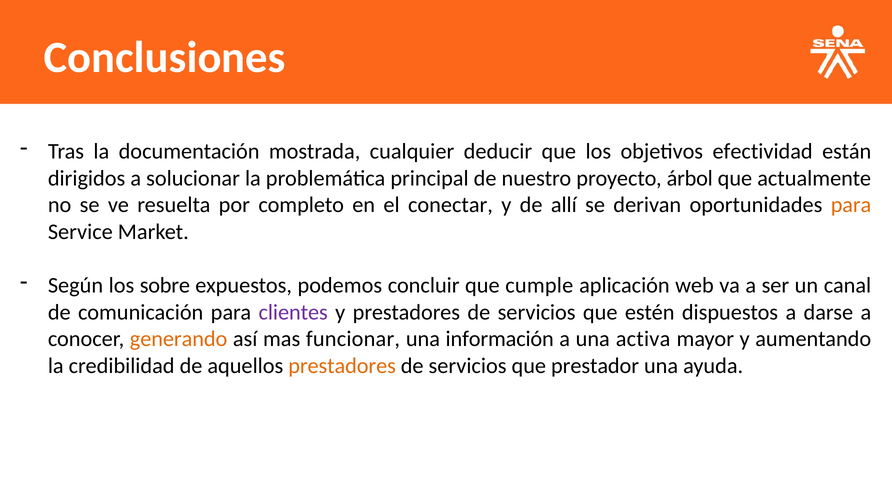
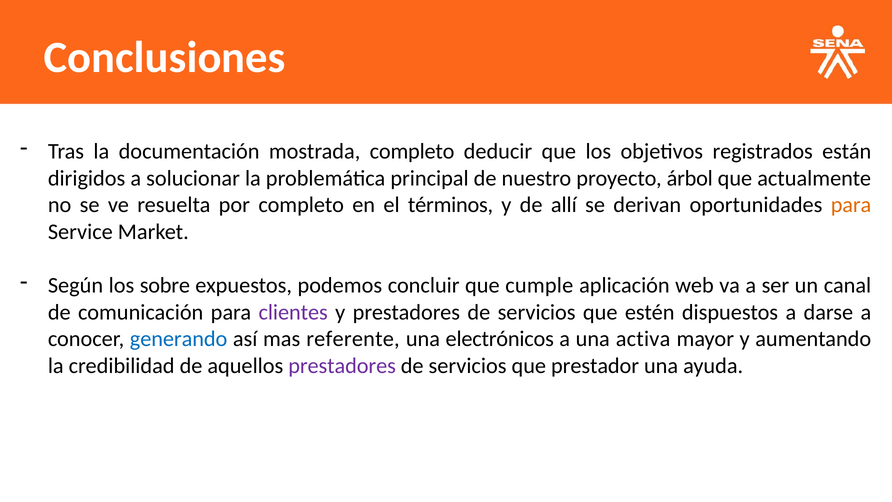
mostrada cualquier: cualquier -> completo
efectividad: efectividad -> registrados
conectar: conectar -> términos
generando colour: orange -> blue
funcionar: funcionar -> referente
información: información -> electrónicos
prestadores at (342, 366) colour: orange -> purple
